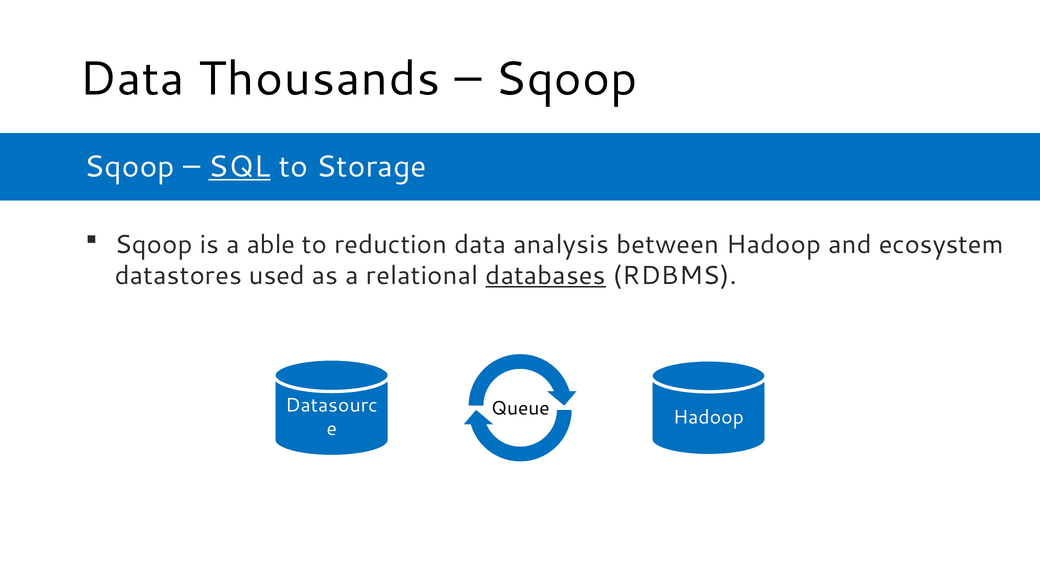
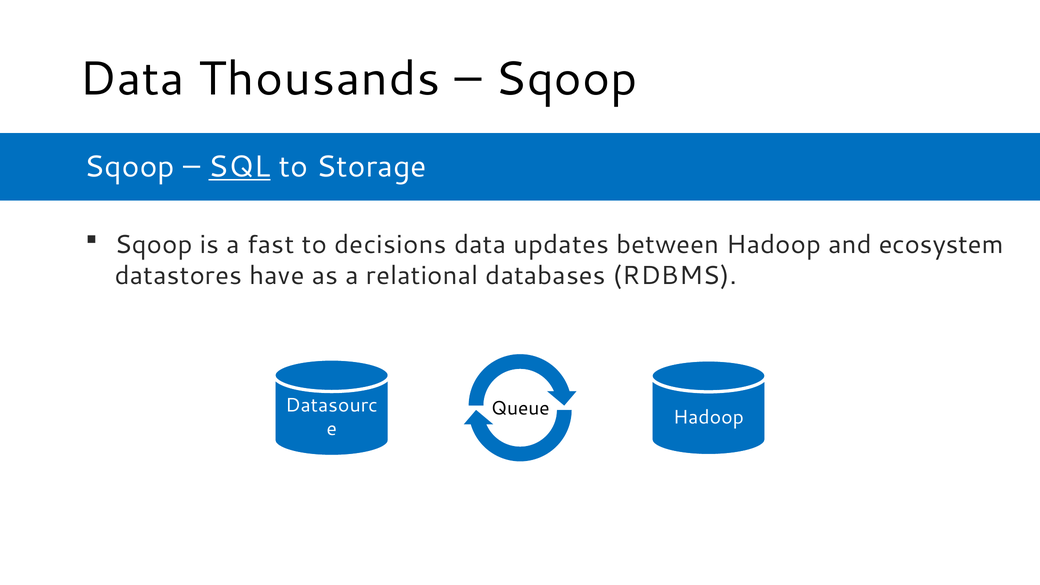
able: able -> fast
reduction: reduction -> decisions
analysis: analysis -> updates
used: used -> have
databases underline: present -> none
